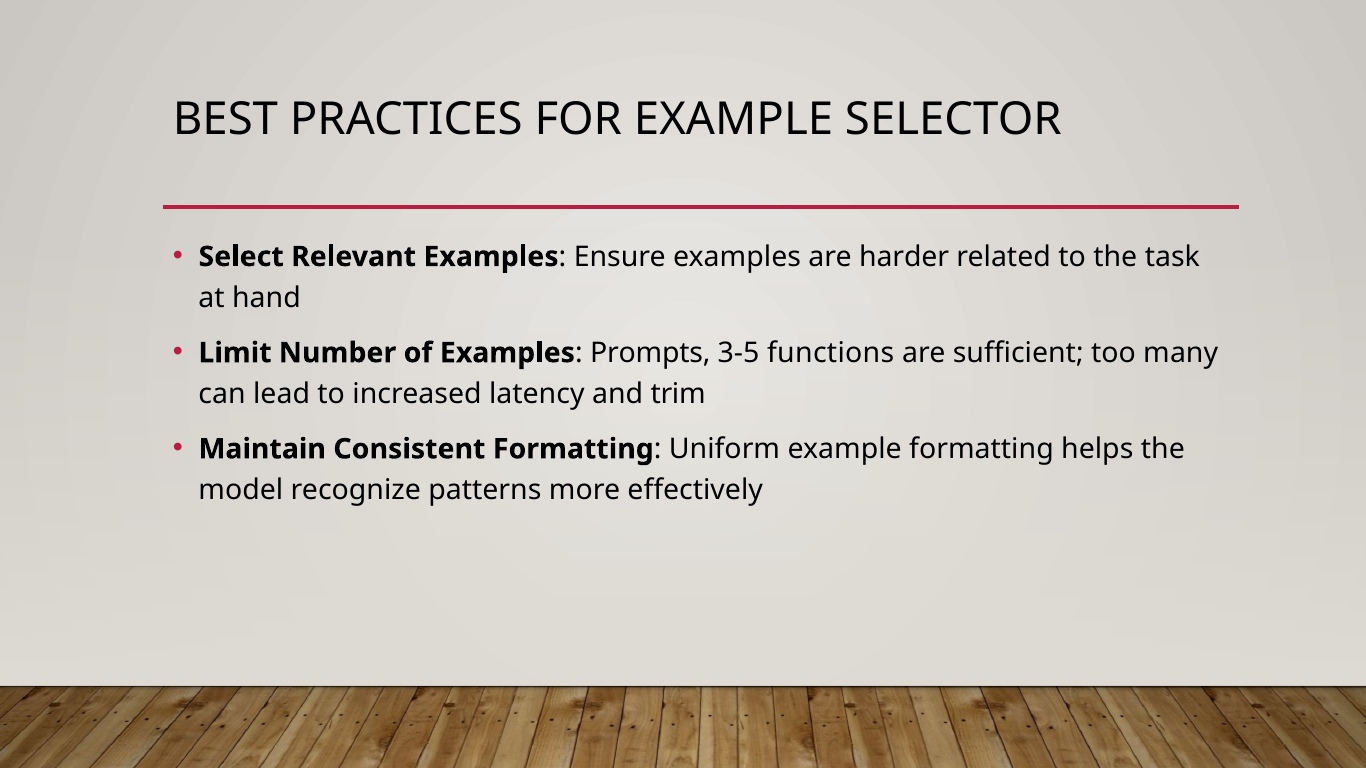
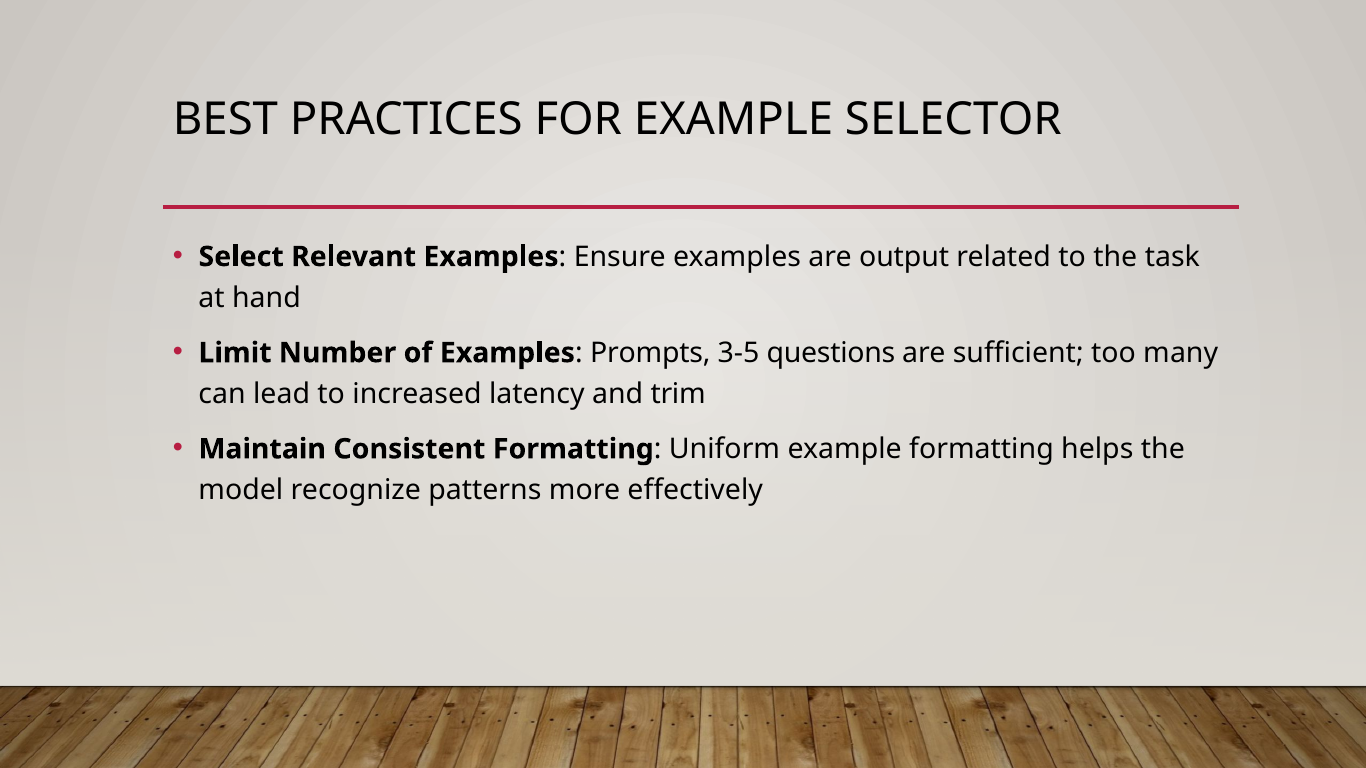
harder: harder -> output
functions: functions -> questions
